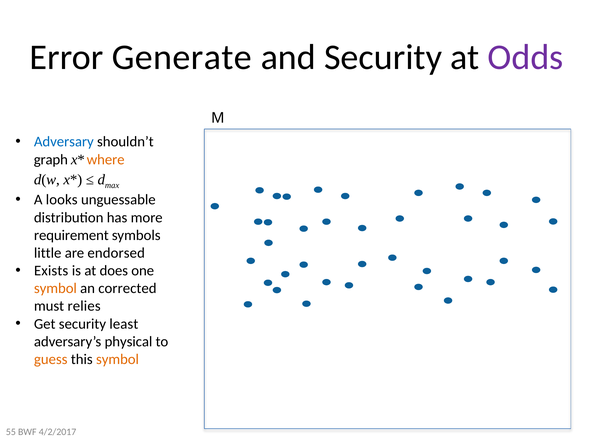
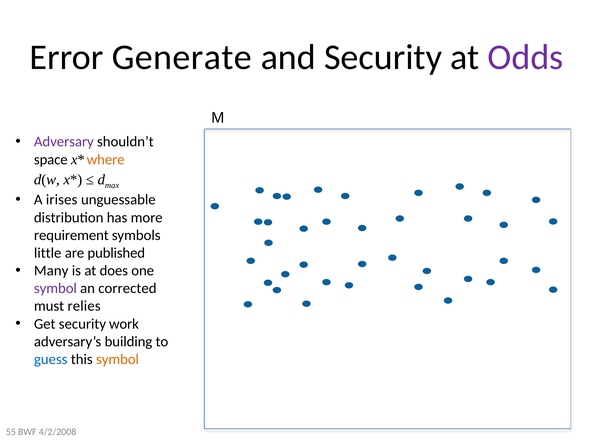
Adversary colour: blue -> purple
graph: graph -> space
looks: looks -> irises
endorsed: endorsed -> published
Exists: Exists -> Many
symbol at (55, 289) colour: orange -> purple
least: least -> work
physical: physical -> building
guess colour: orange -> blue
4/2/2017: 4/2/2017 -> 4/2/2008
